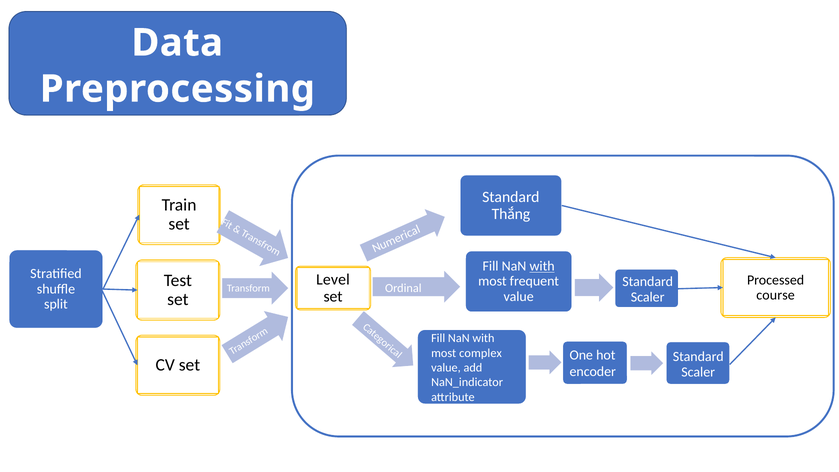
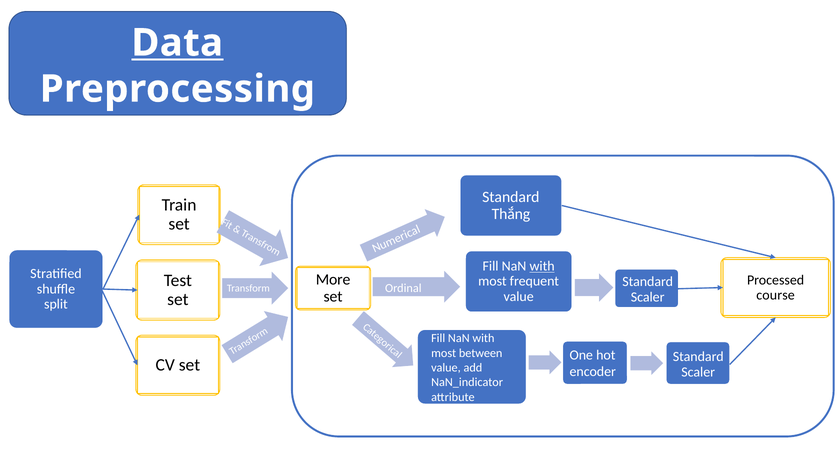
Data underline: none -> present
Level: Level -> More
complex: complex -> between
